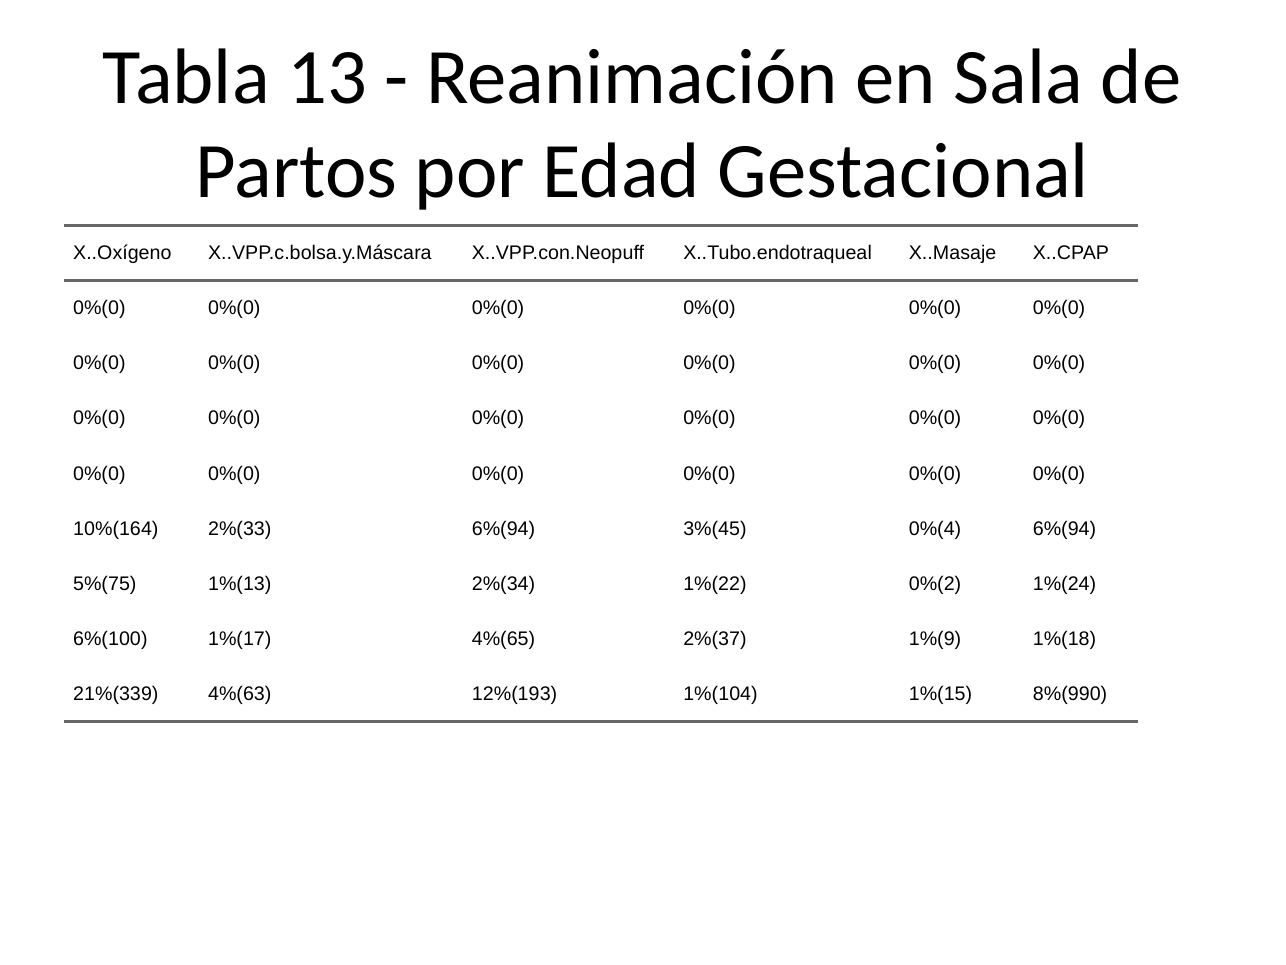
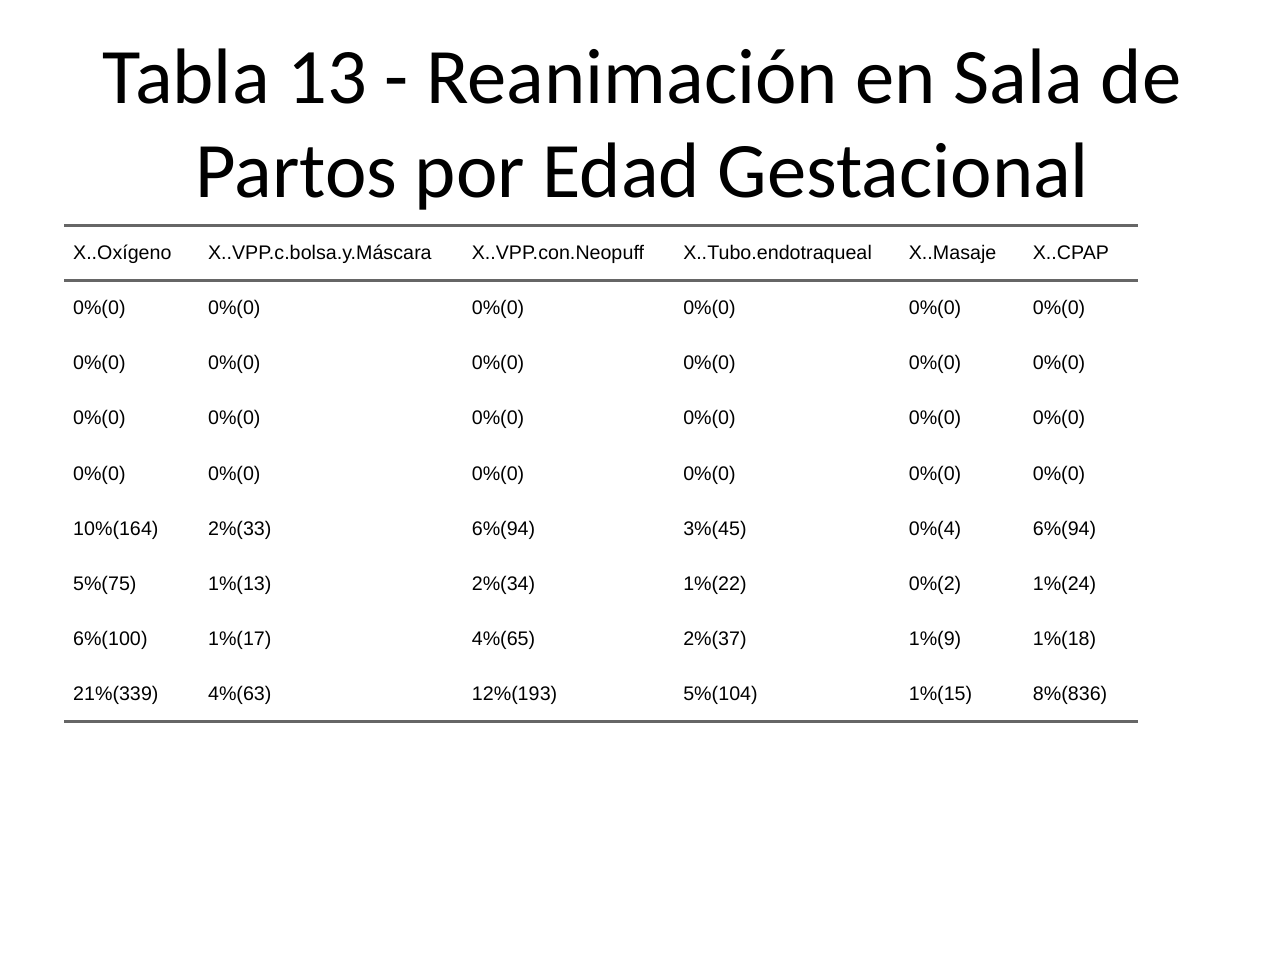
1%(104: 1%(104 -> 5%(104
8%(990: 8%(990 -> 8%(836
